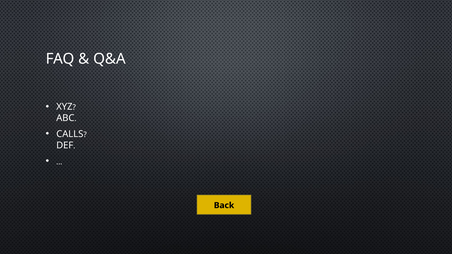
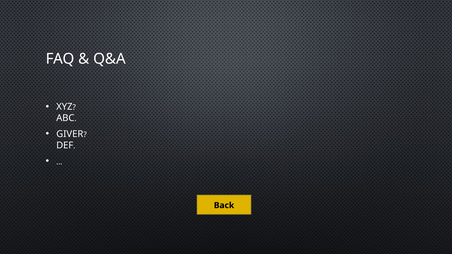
CALLS: CALLS -> GIVER
